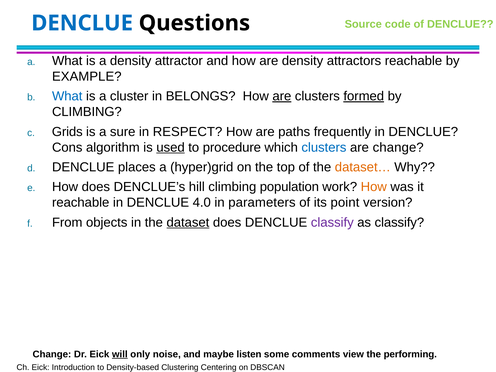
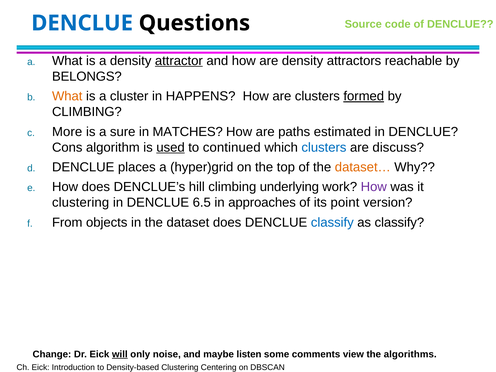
attractor underline: none -> present
EXAMPLE: EXAMPLE -> BELONGS
What at (67, 96) colour: blue -> orange
BELONGS: BELONGS -> HAPPENS
are at (282, 96) underline: present -> none
Grids: Grids -> More
RESPECT: RESPECT -> MATCHES
frequently: frequently -> estimated
procedure: procedure -> continued
are change: change -> discuss
population: population -> underlying
How at (374, 187) colour: orange -> purple
reachable at (81, 203): reachable -> clustering
4.0: 4.0 -> 6.5
parameters: parameters -> approaches
dataset underline: present -> none
classify at (332, 222) colour: purple -> blue
performing: performing -> algorithms
